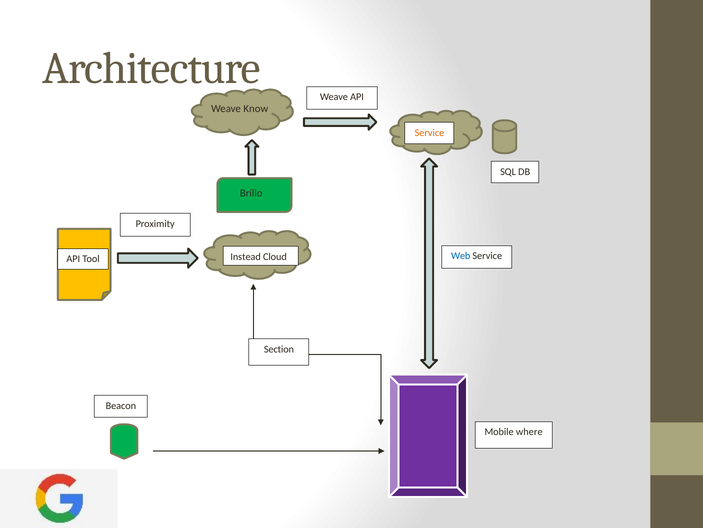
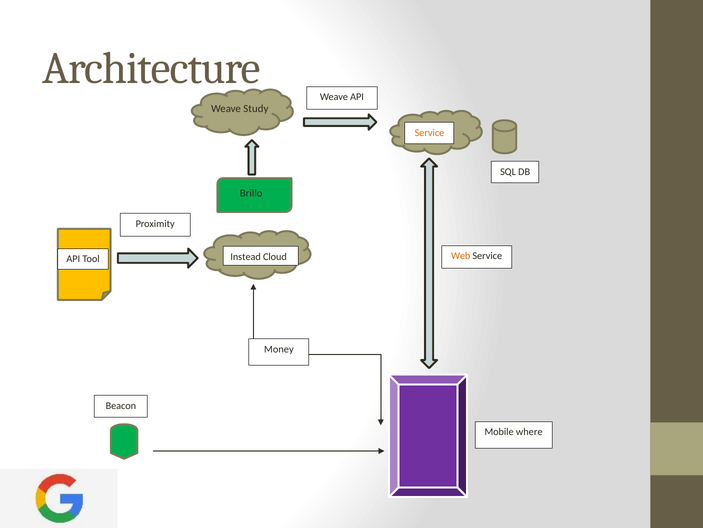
Know: Know -> Study
Web colour: blue -> orange
Section: Section -> Money
